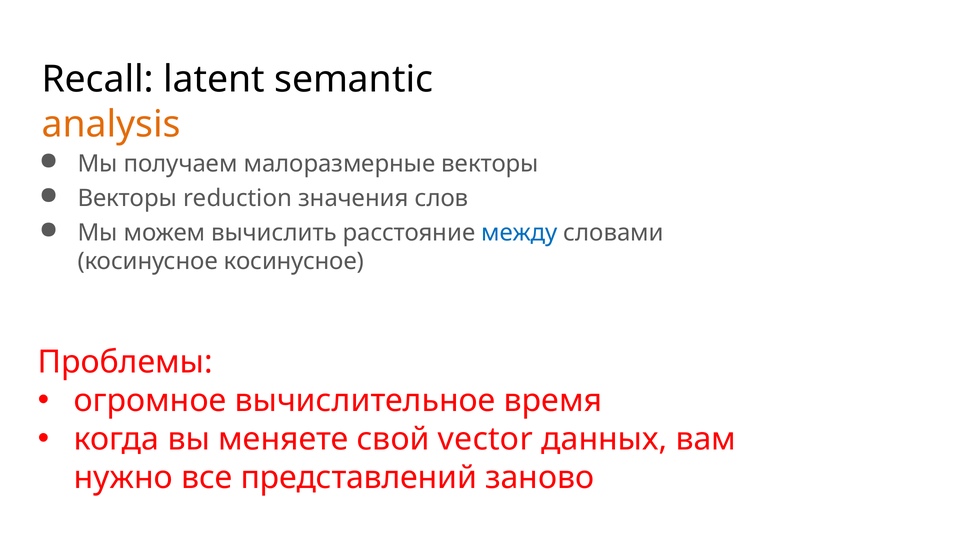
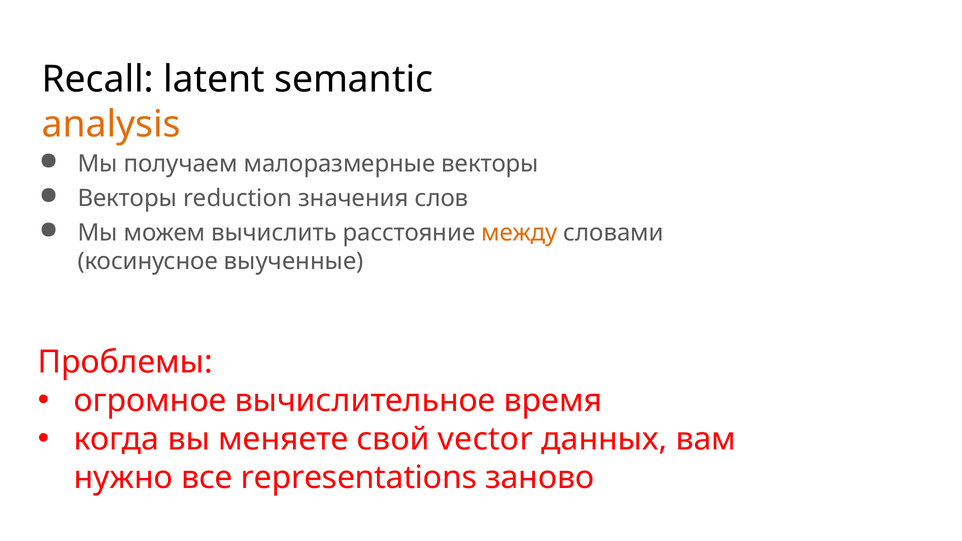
между colour: blue -> orange
косинусное косинусное: косинусное -> выученные
представлений: представлений -> representations
